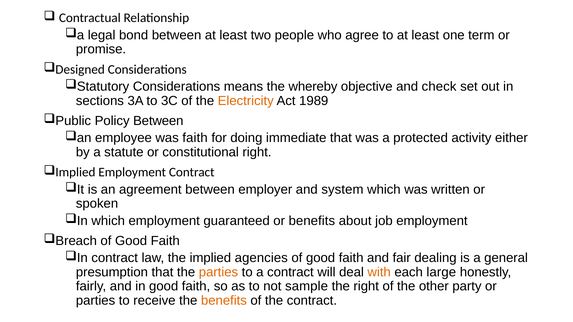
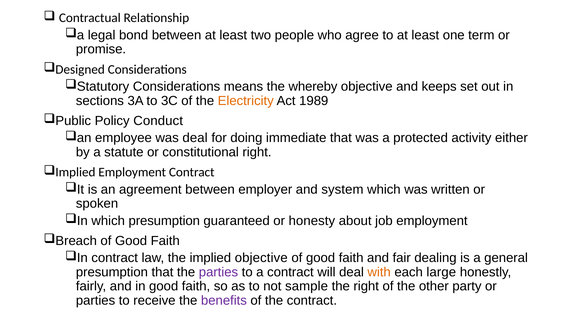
check: check -> keeps
Policy Between: Between -> Conduct
was faith: faith -> deal
which employment: employment -> presumption
or benefits: benefits -> honesty
implied agencies: agencies -> objective
parties at (218, 272) colour: orange -> purple
benefits at (224, 301) colour: orange -> purple
